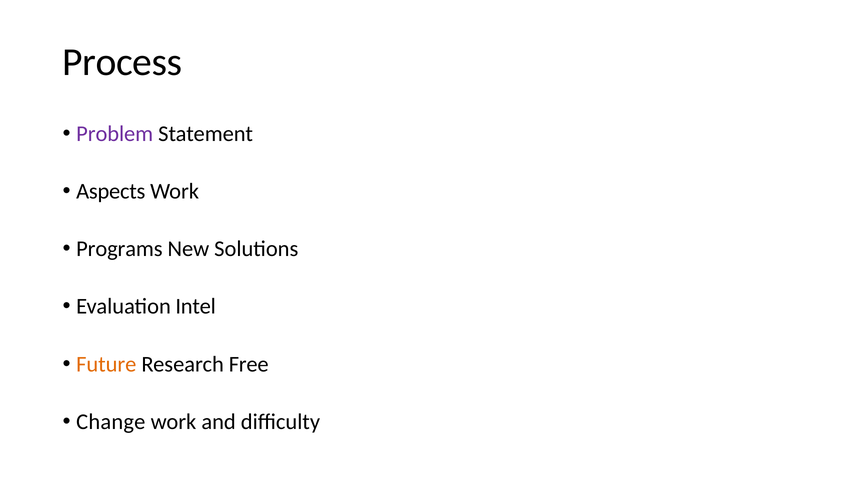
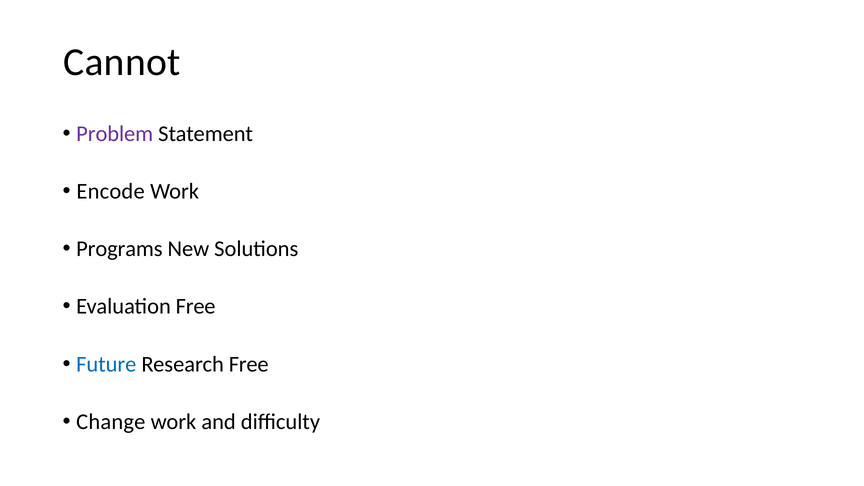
Process: Process -> Cannot
Aspects: Aspects -> Encode
Evaluation Intel: Intel -> Free
Future colour: orange -> blue
